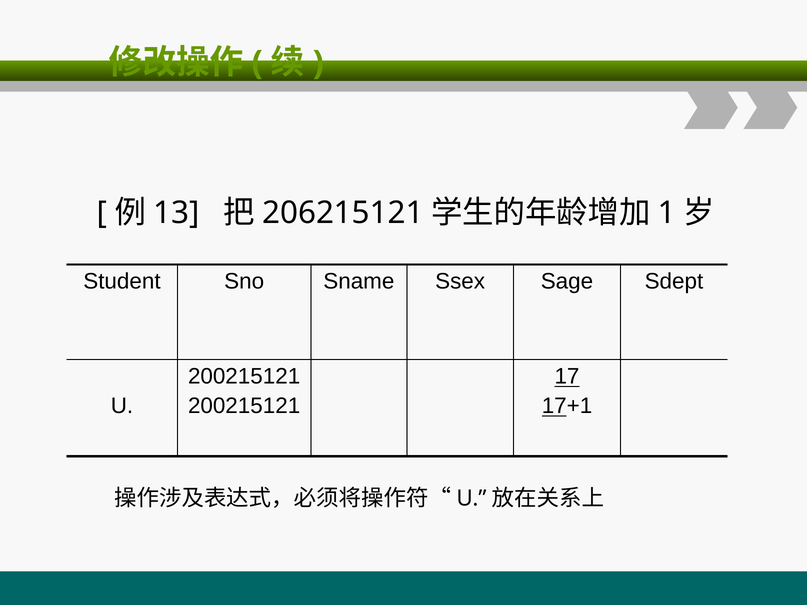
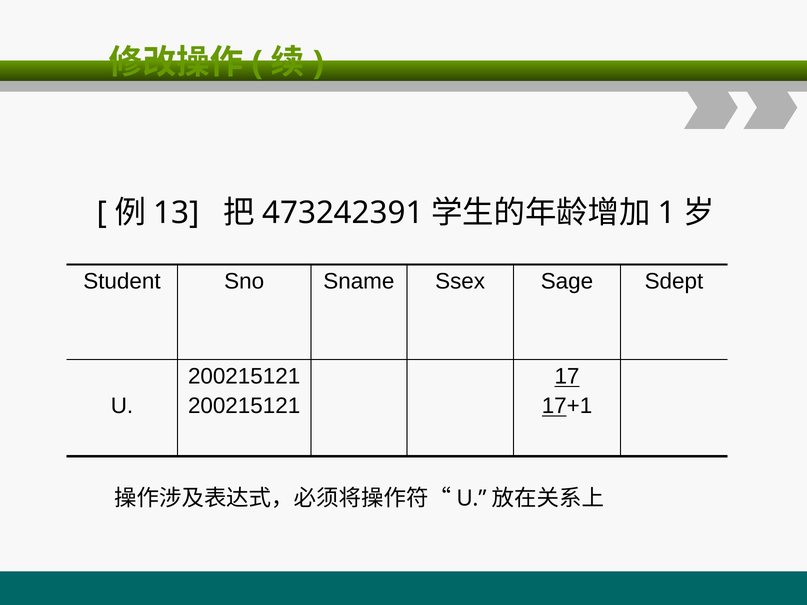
206215121: 206215121 -> 473242391
